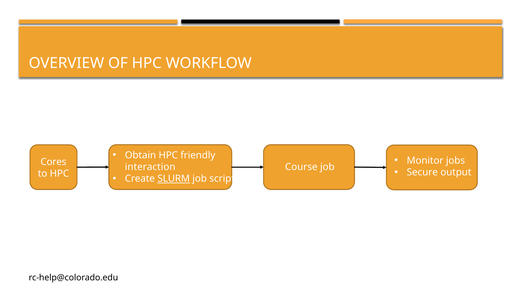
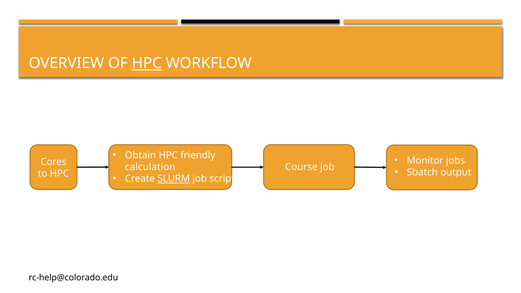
HPC at (147, 63) underline: none -> present
interaction: interaction -> calculation
Secure: Secure -> Sbatch
